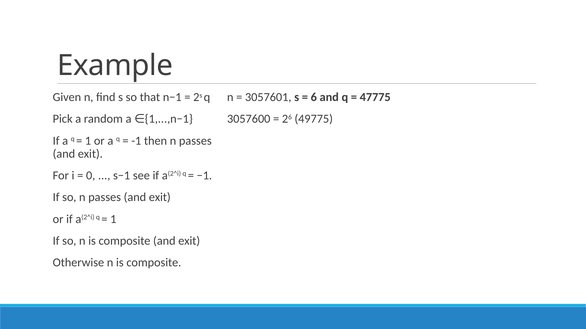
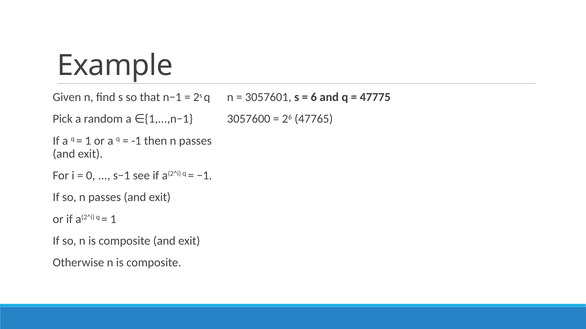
49775: 49775 -> 47765
